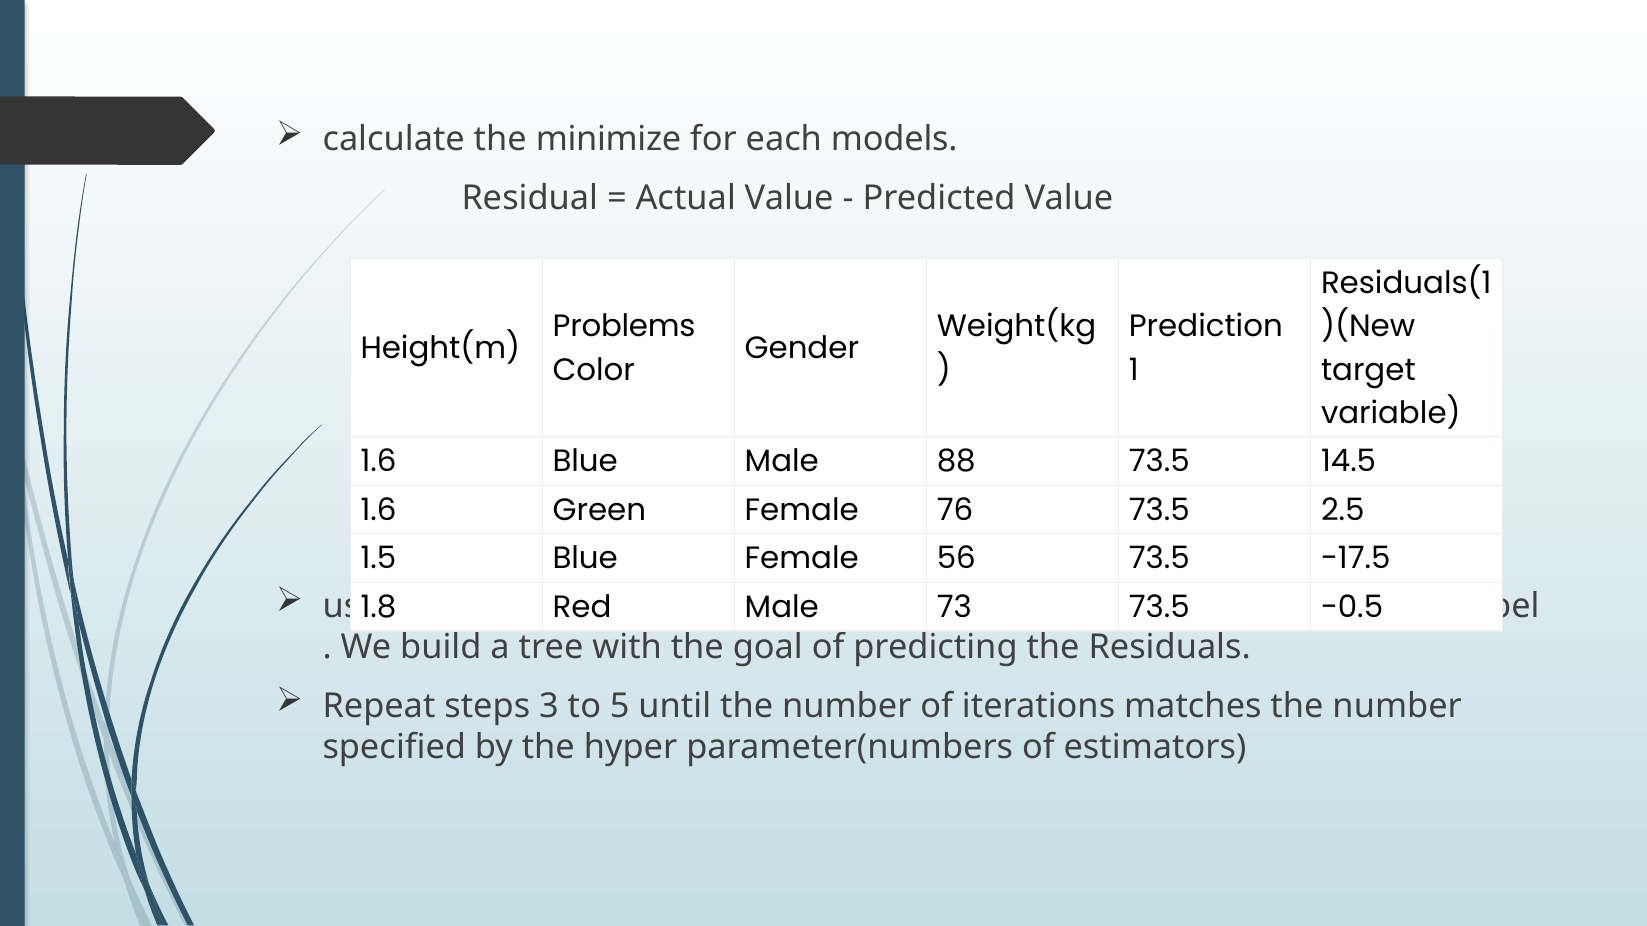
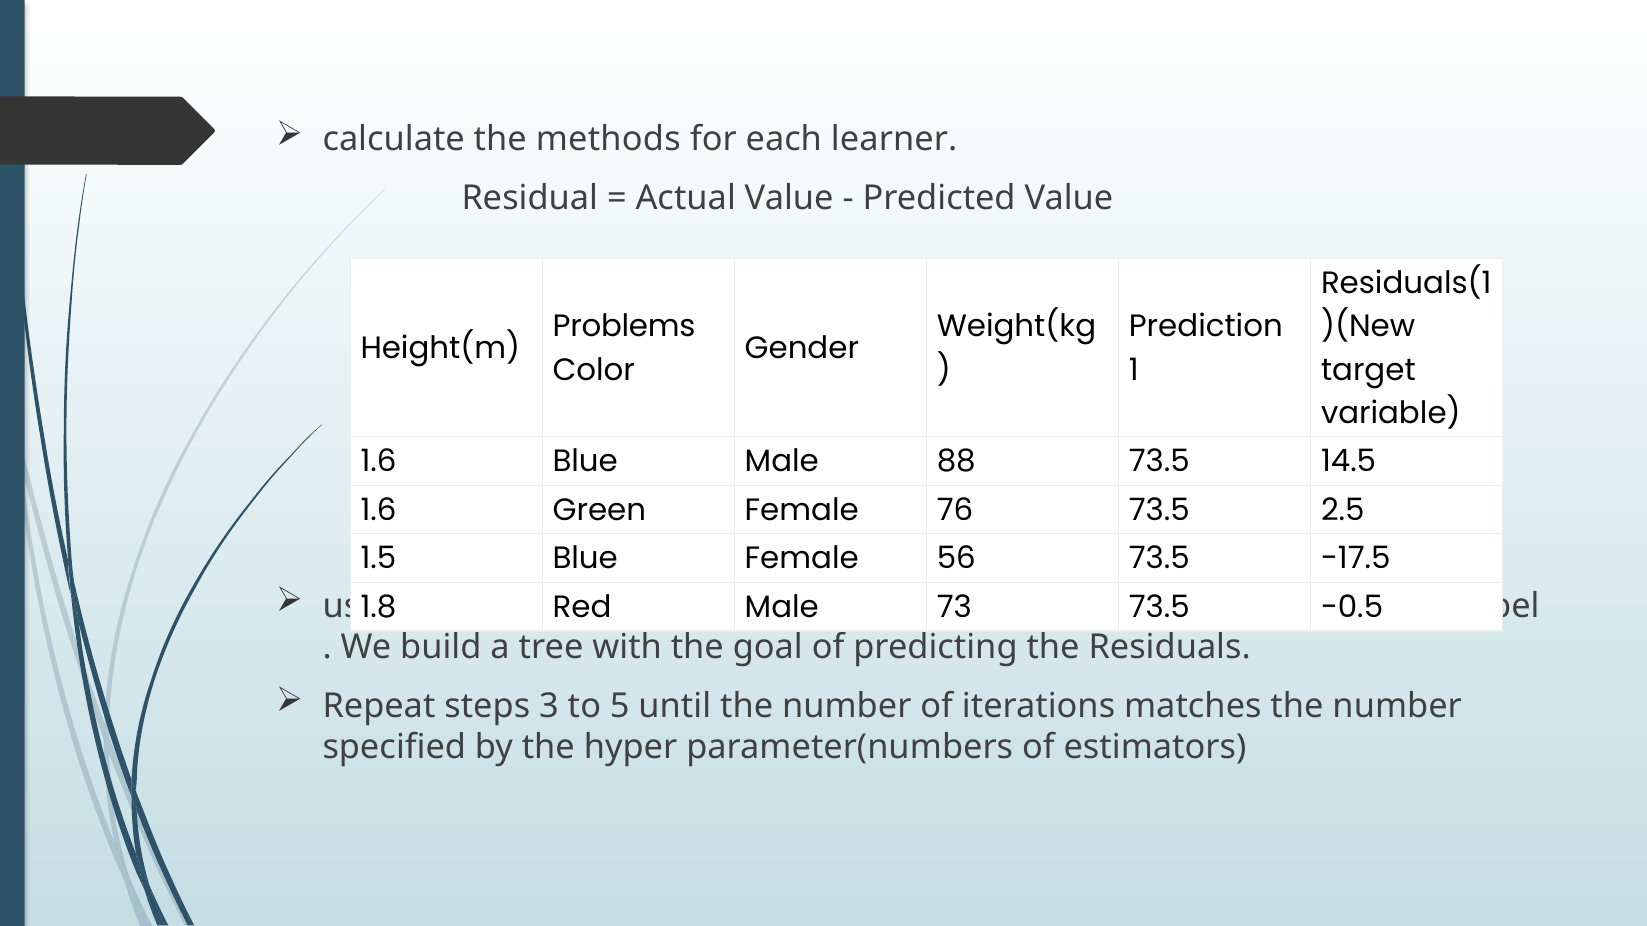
minimize: minimize -> methods
models: models -> learner
